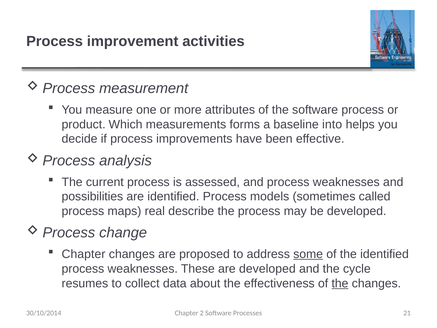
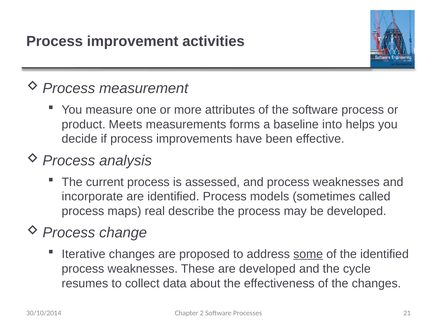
Which: Which -> Meets
possibilities: possibilities -> incorporate
Chapter at (84, 254): Chapter -> Iterative
the at (340, 283) underline: present -> none
